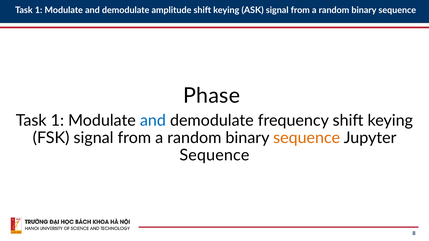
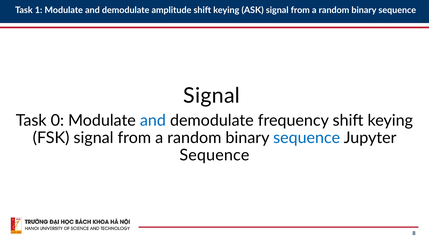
Phase at (212, 96): Phase -> Signal
1 at (57, 121): 1 -> 0
sequence at (307, 138) colour: orange -> blue
